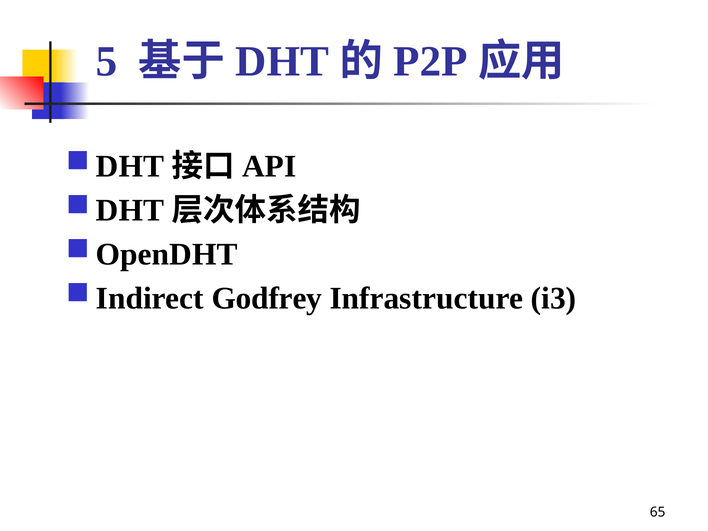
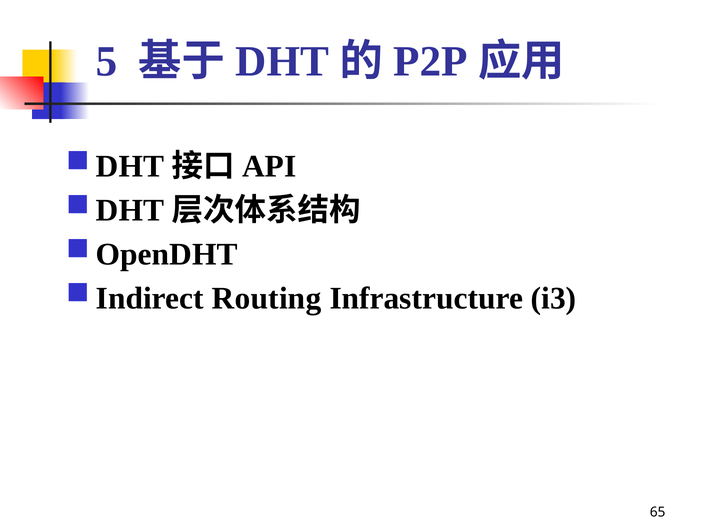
Godfrey: Godfrey -> Routing
